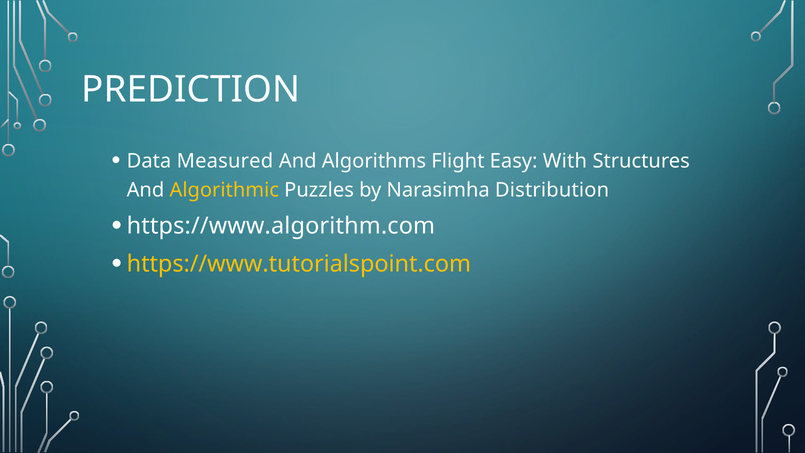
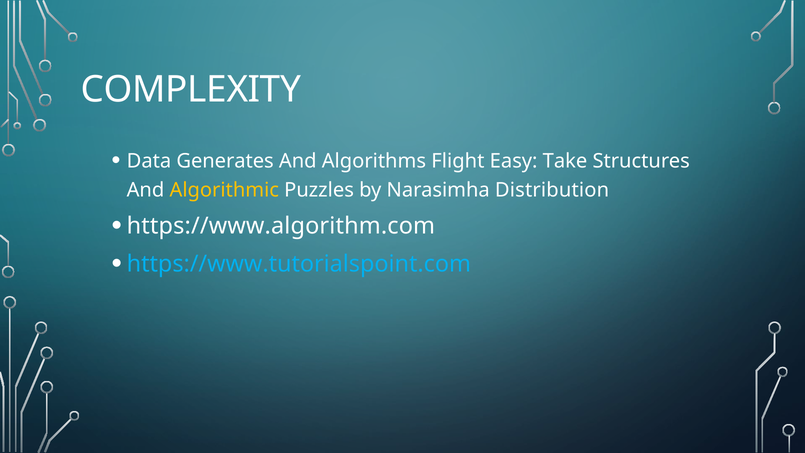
PREDICTION: PREDICTION -> COMPLEXITY
Measured: Measured -> Generates
With: With -> Take
https://www.tutorialspoint.com colour: yellow -> light blue
